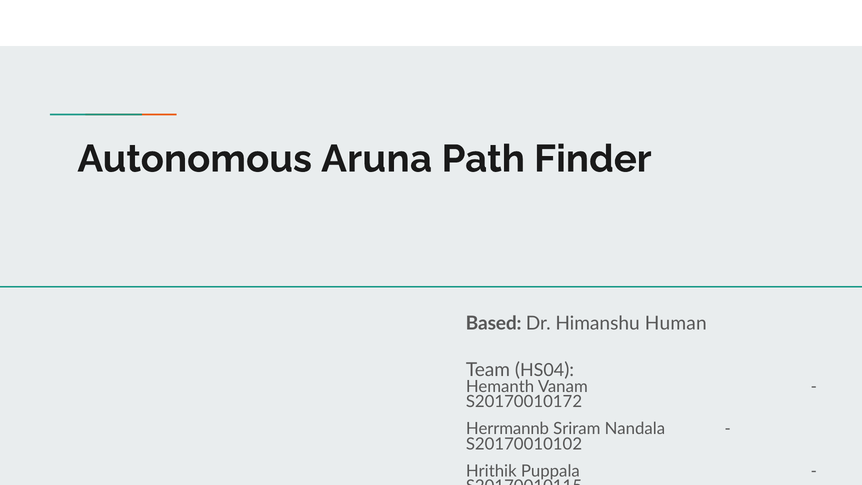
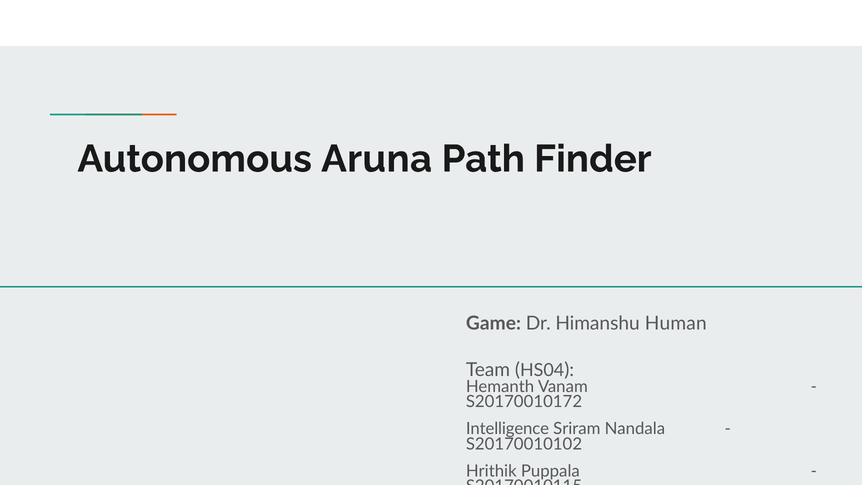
Based: Based -> Game
Herrmannb: Herrmannb -> Intelligence
